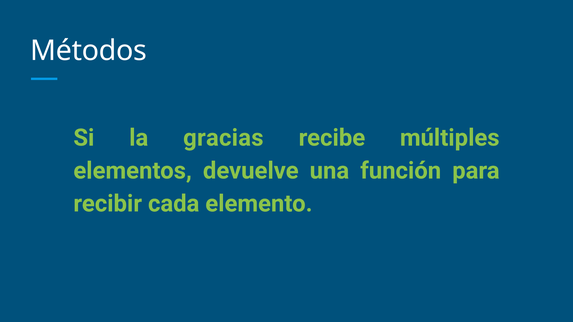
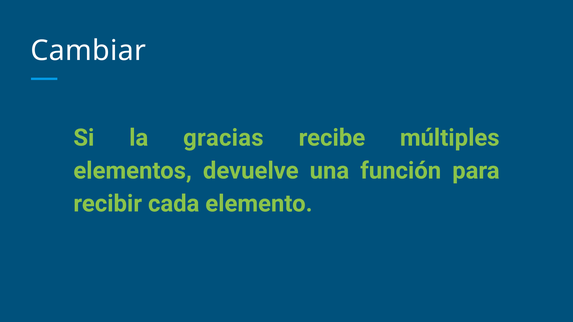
Métodos: Métodos -> Cambiar
